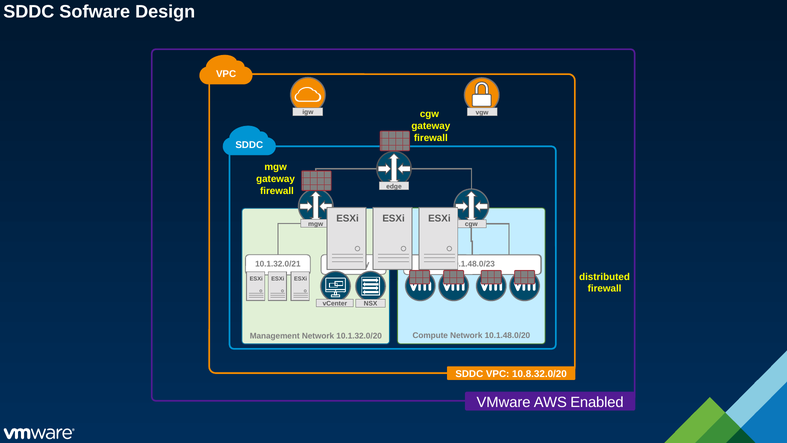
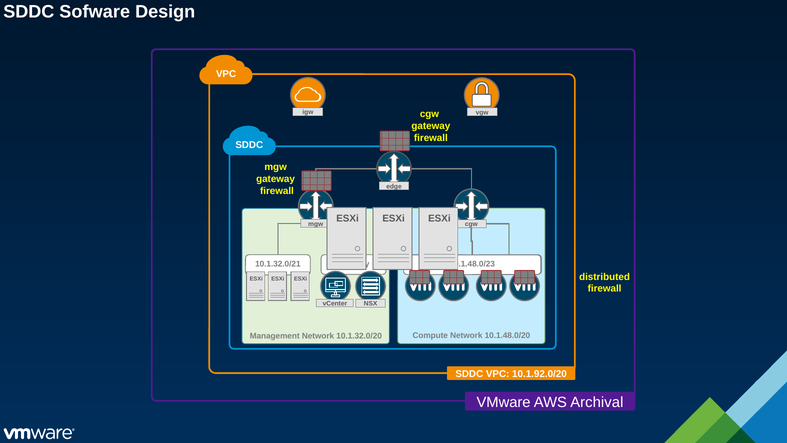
10.8.32.0/20: 10.8.32.0/20 -> 10.1.92.0/20
Enabled: Enabled -> Archival
